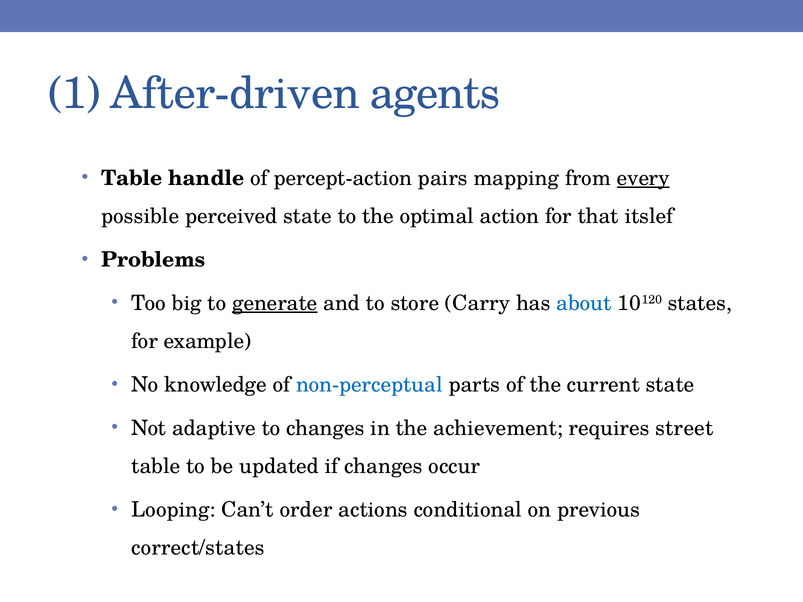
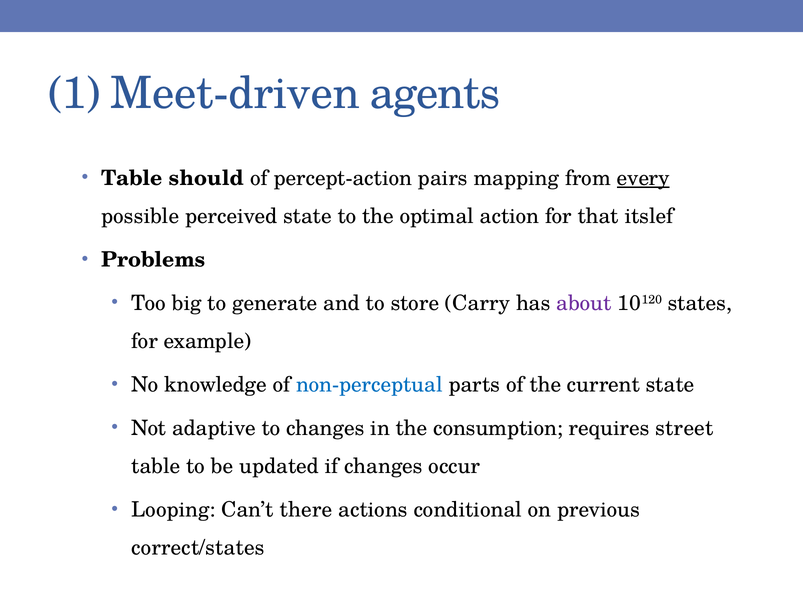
After-driven: After-driven -> Meet-driven
handle: handle -> should
generate underline: present -> none
about colour: blue -> purple
achievement: achievement -> consumption
order: order -> there
